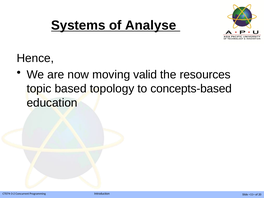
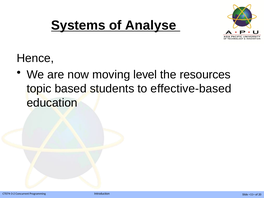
valid: valid -> level
topology: topology -> students
concepts-based: concepts-based -> effective-based
